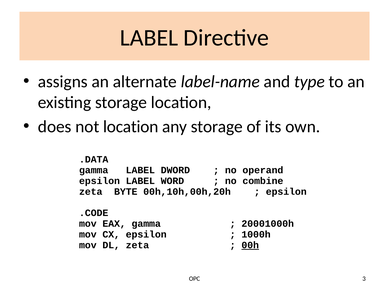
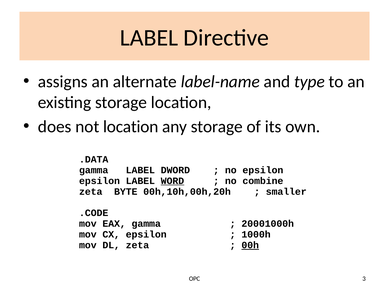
no operand: operand -> epsilon
WORD underline: none -> present
epsilon at (286, 191): epsilon -> smaller
